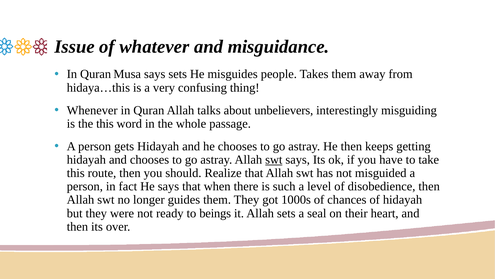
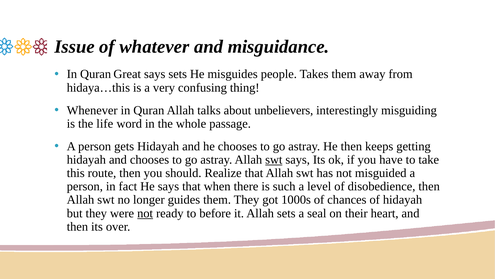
Musa: Musa -> Great
the this: this -> life
not at (145, 213) underline: none -> present
beings: beings -> before
